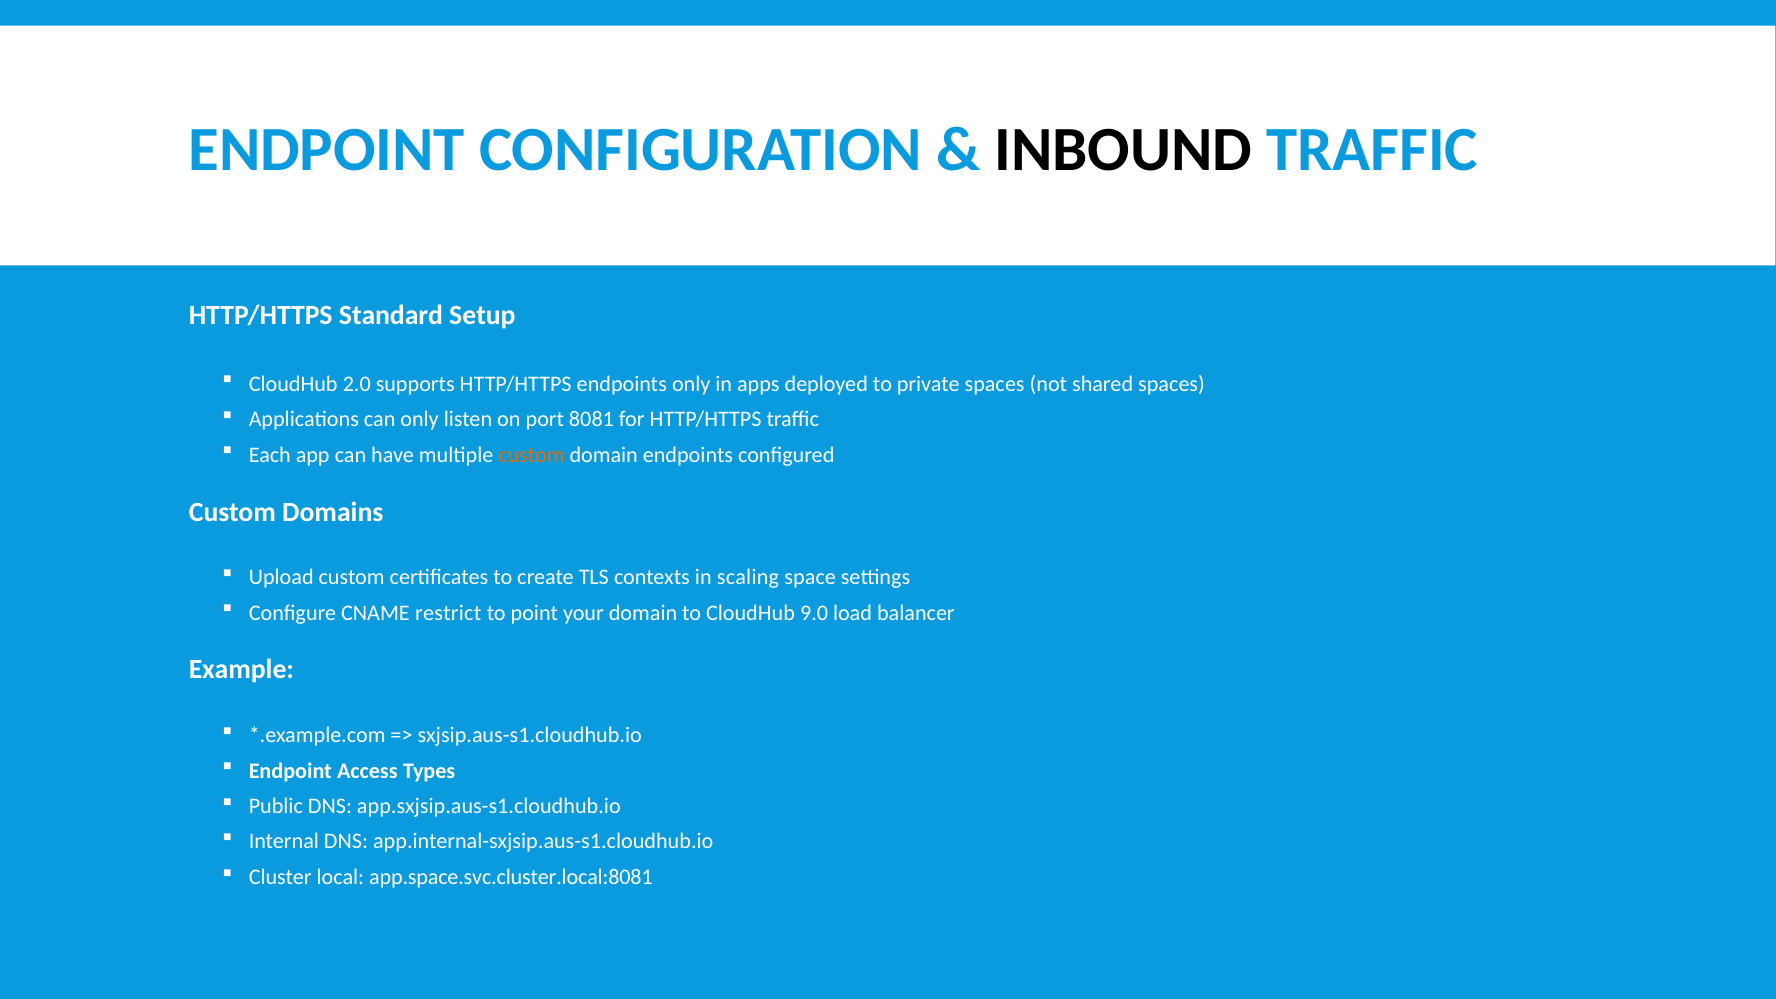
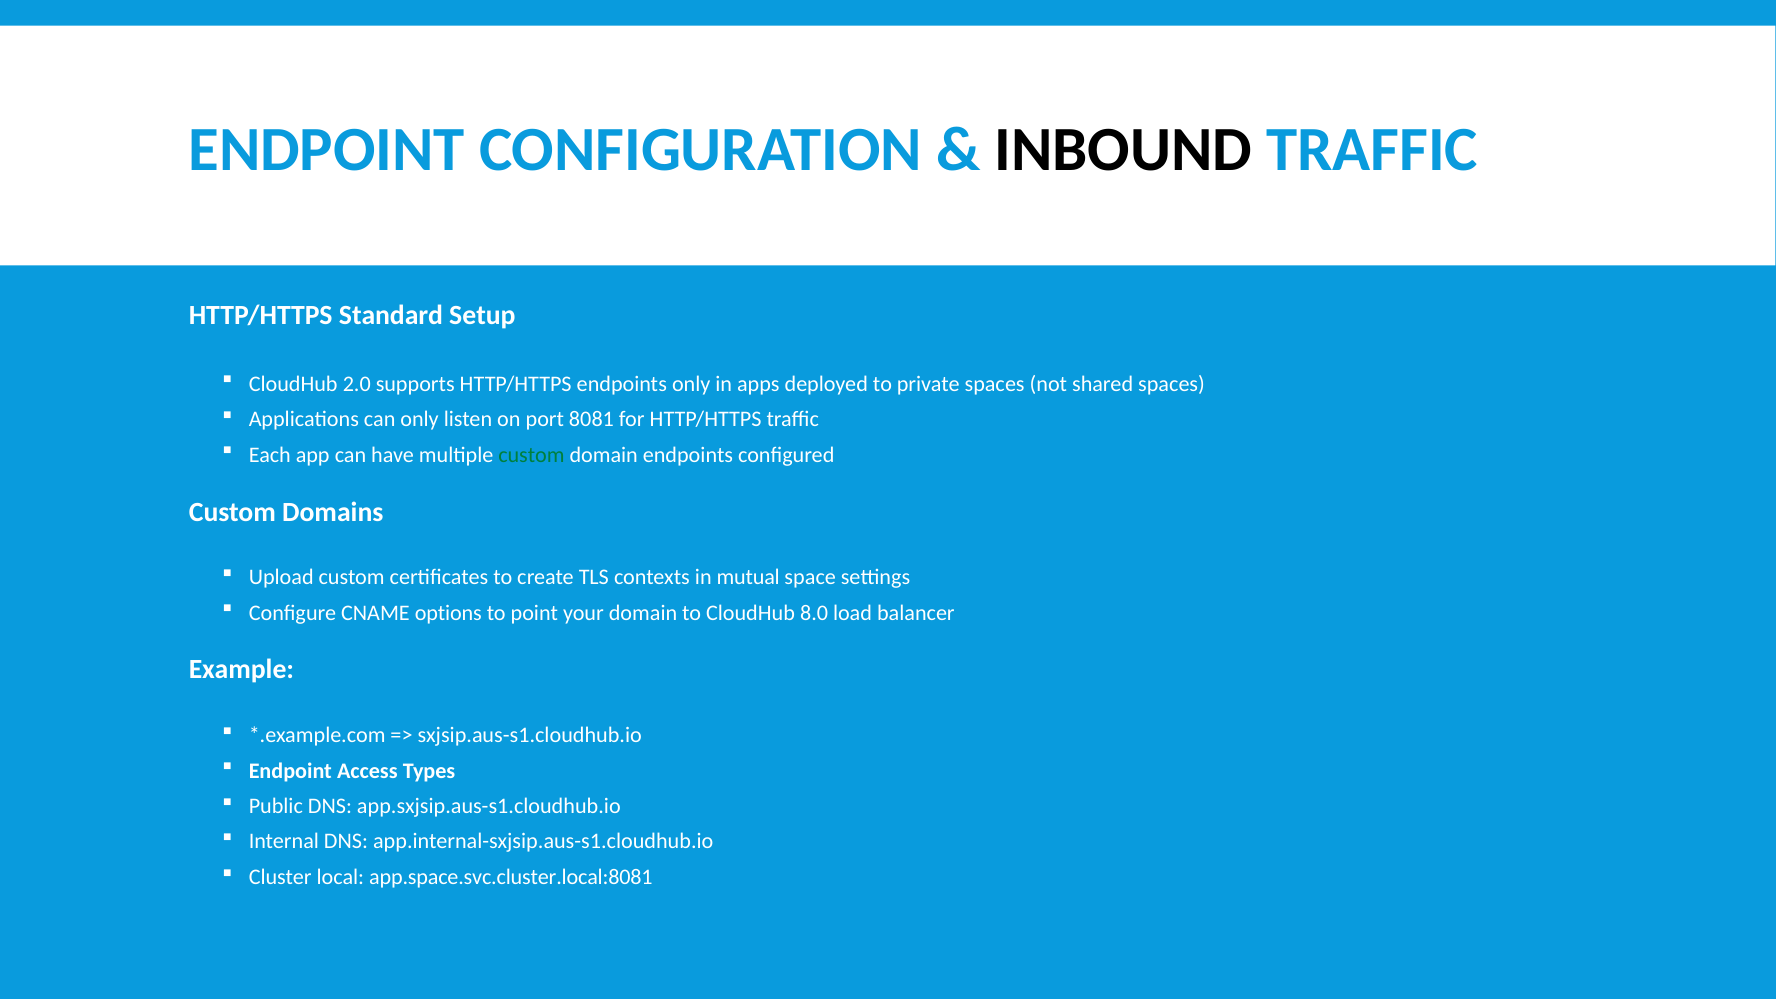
custom at (531, 455) colour: orange -> green
scaling: scaling -> mutual
restrict: restrict -> options
9.0: 9.0 -> 8.0
